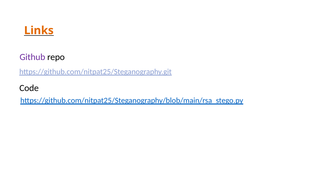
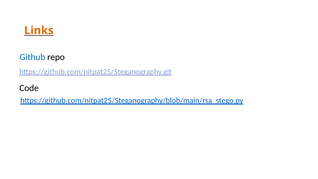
Github colour: purple -> blue
